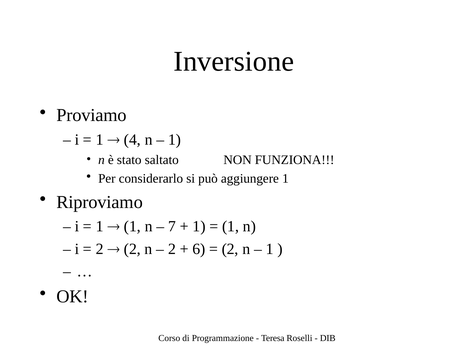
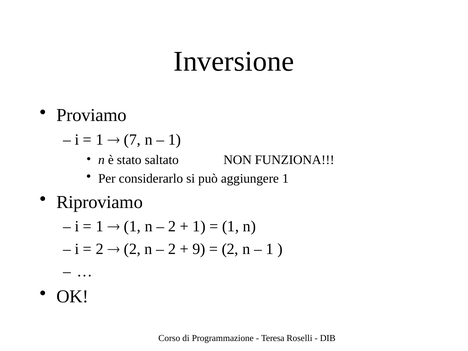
4: 4 -> 7
7 at (172, 226): 7 -> 2
6: 6 -> 9
